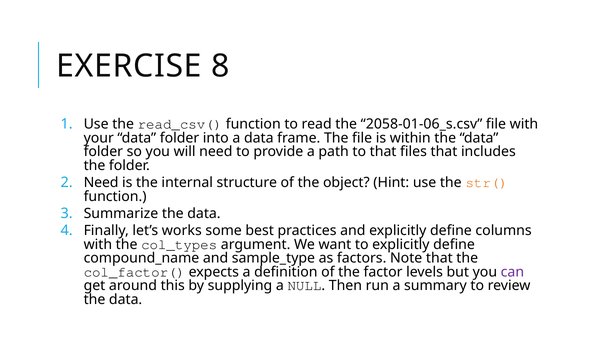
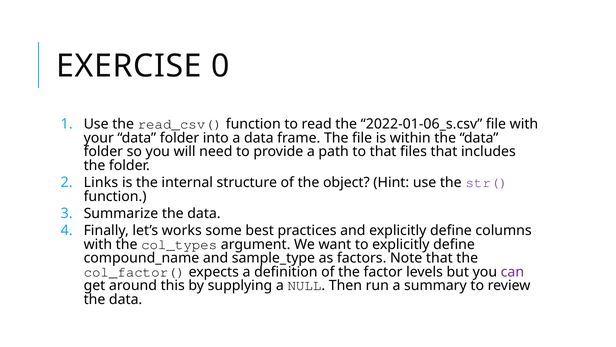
8: 8 -> 0
2058-01-06_s.csv: 2058-01-06_s.csv -> 2022-01-06_s.csv
Need at (101, 182): Need -> Links
str( colour: orange -> purple
